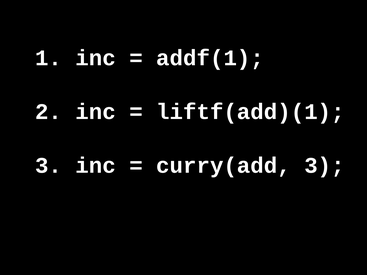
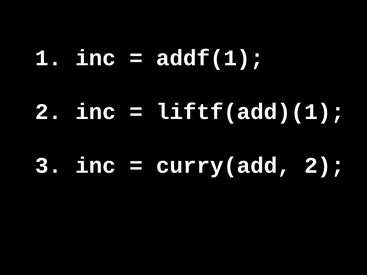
curry(add 3: 3 -> 2
